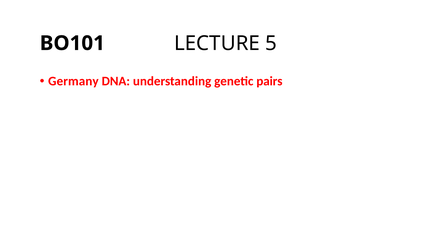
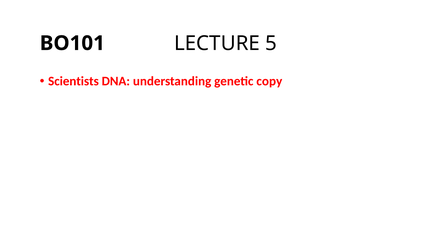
Germany: Germany -> Scientists
pairs: pairs -> copy
